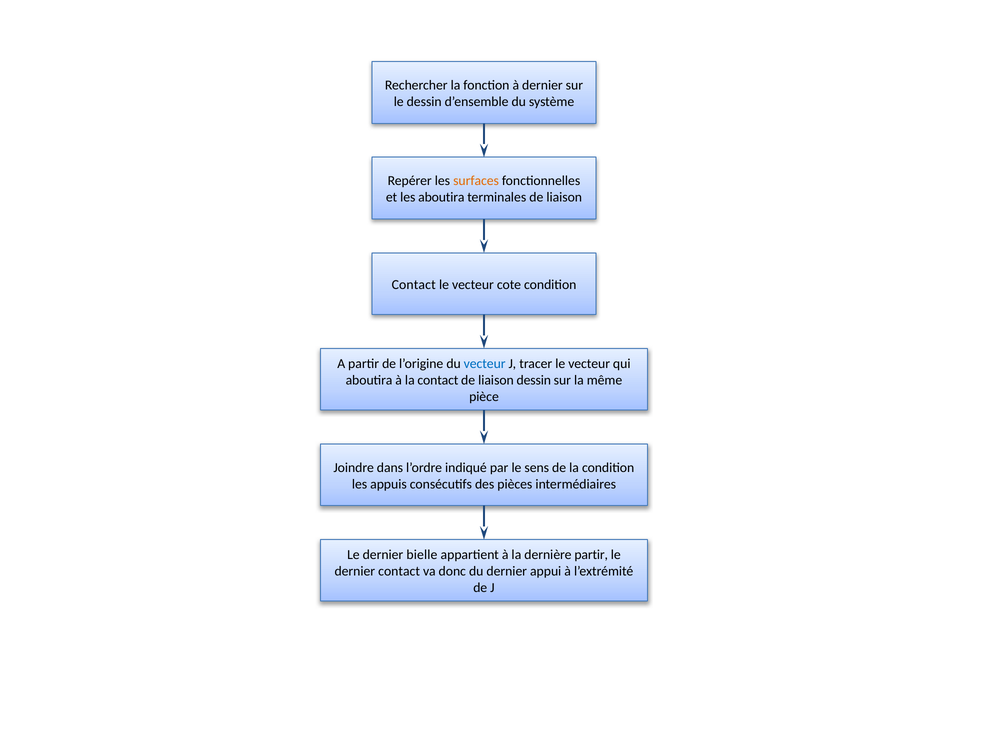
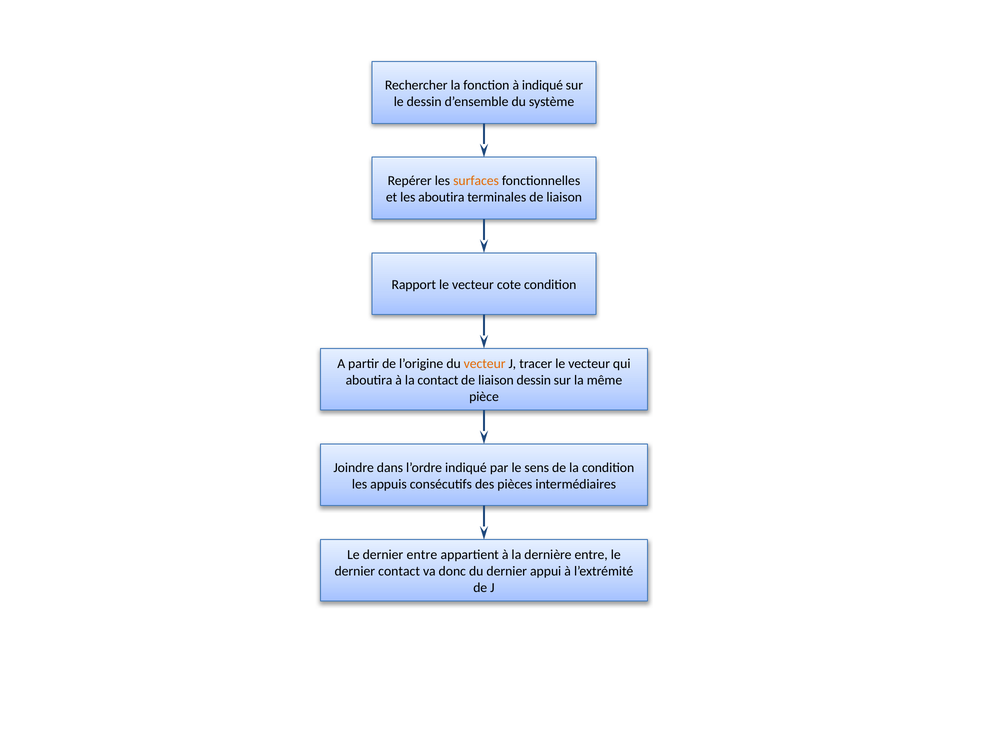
à dernier: dernier -> indiqué
Contact at (414, 285): Contact -> Rapport
vecteur at (485, 364) colour: blue -> orange
dernier bielle: bielle -> entre
dernière partir: partir -> entre
